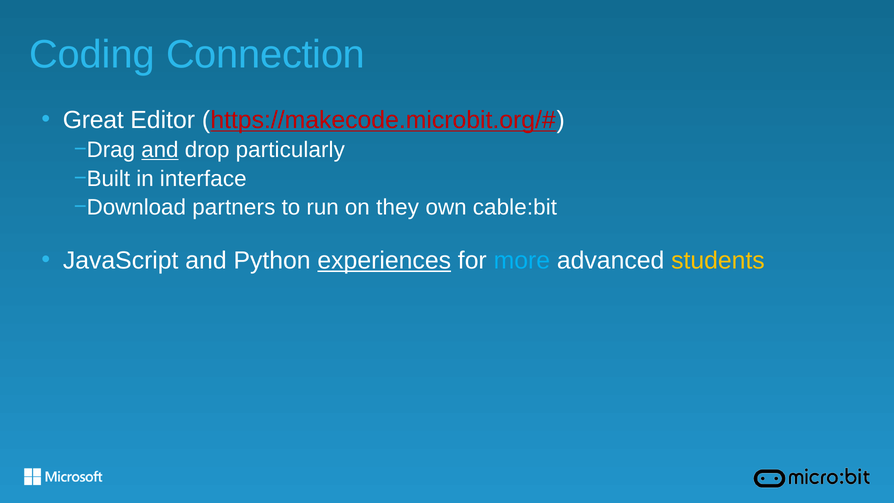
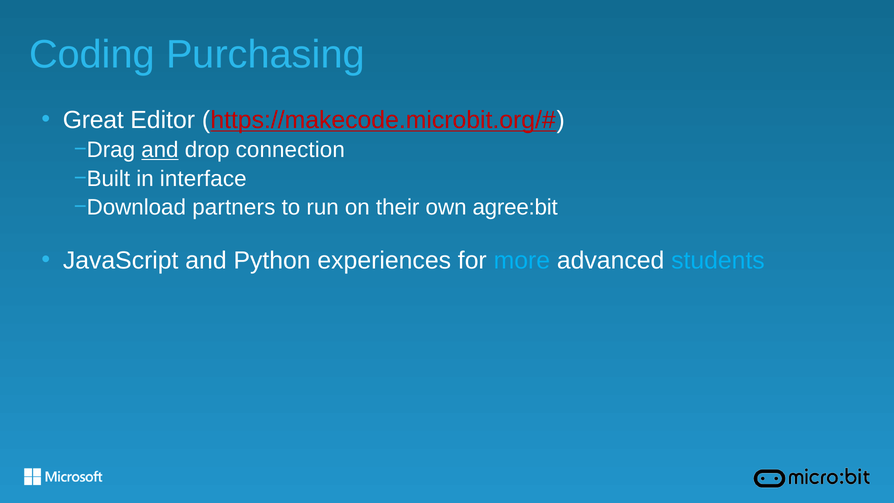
Connection: Connection -> Purchasing
particularly: particularly -> connection
they: they -> their
cable:bit: cable:bit -> agree:bit
experiences underline: present -> none
students colour: yellow -> light blue
